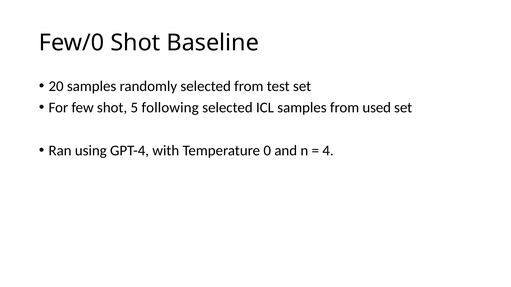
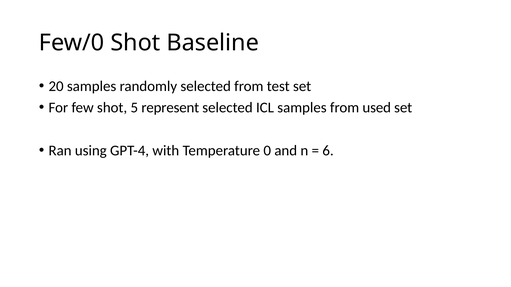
following: following -> represent
4: 4 -> 6
